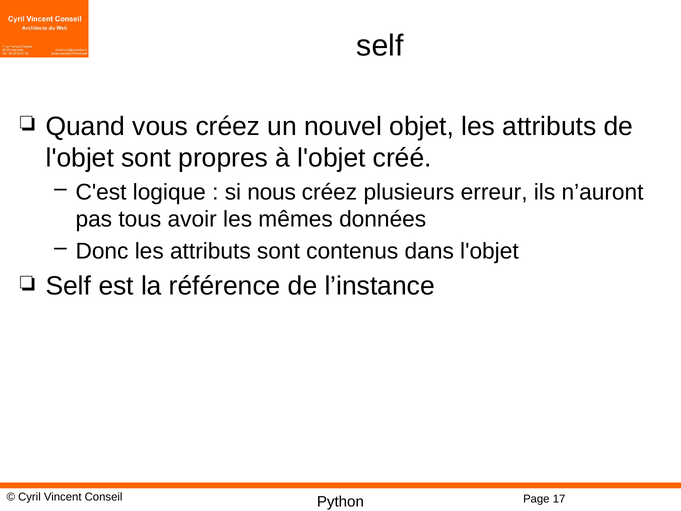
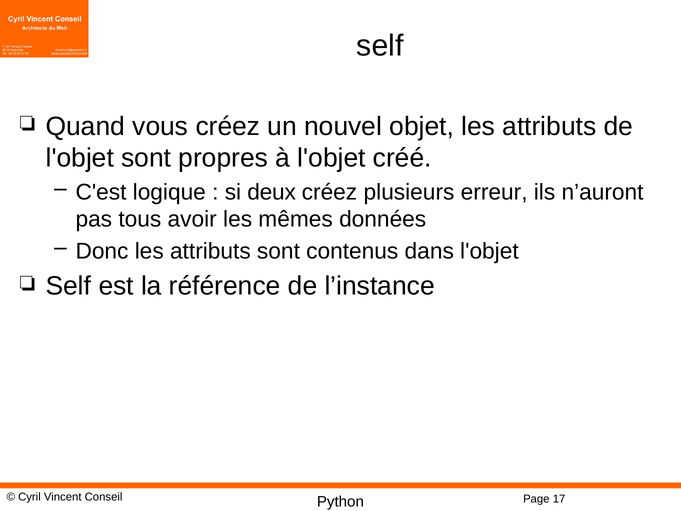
nous: nous -> deux
